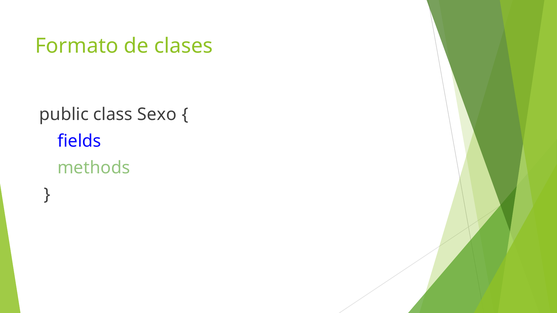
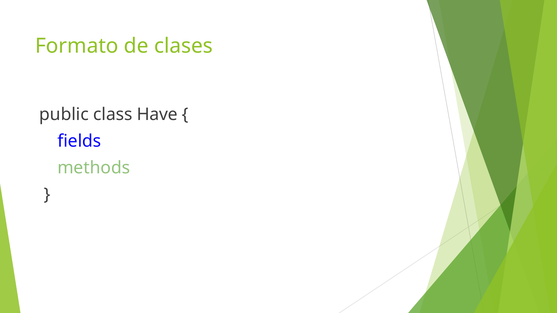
Sexo: Sexo -> Have
